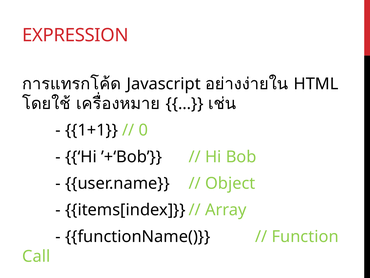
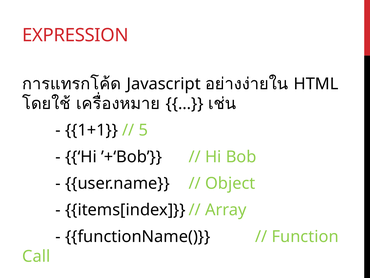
0: 0 -> 5
